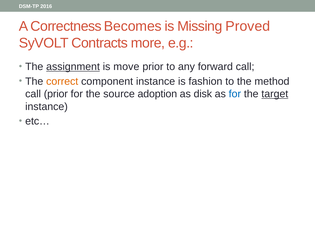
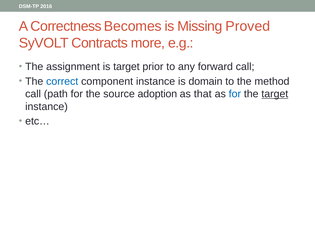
assignment underline: present -> none
is move: move -> target
correct colour: orange -> blue
fashion: fashion -> domain
call prior: prior -> path
disk: disk -> that
